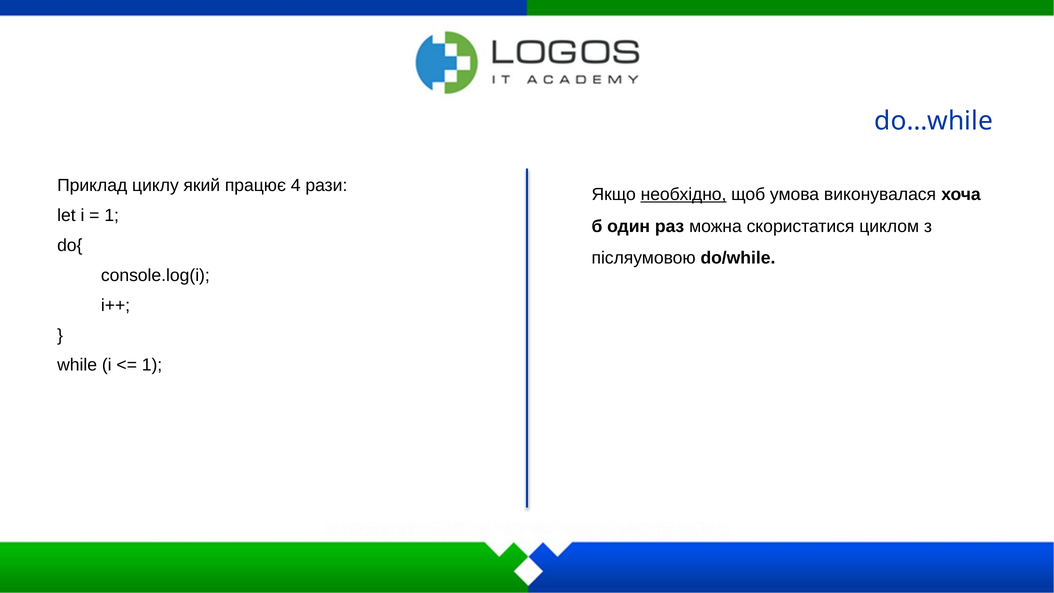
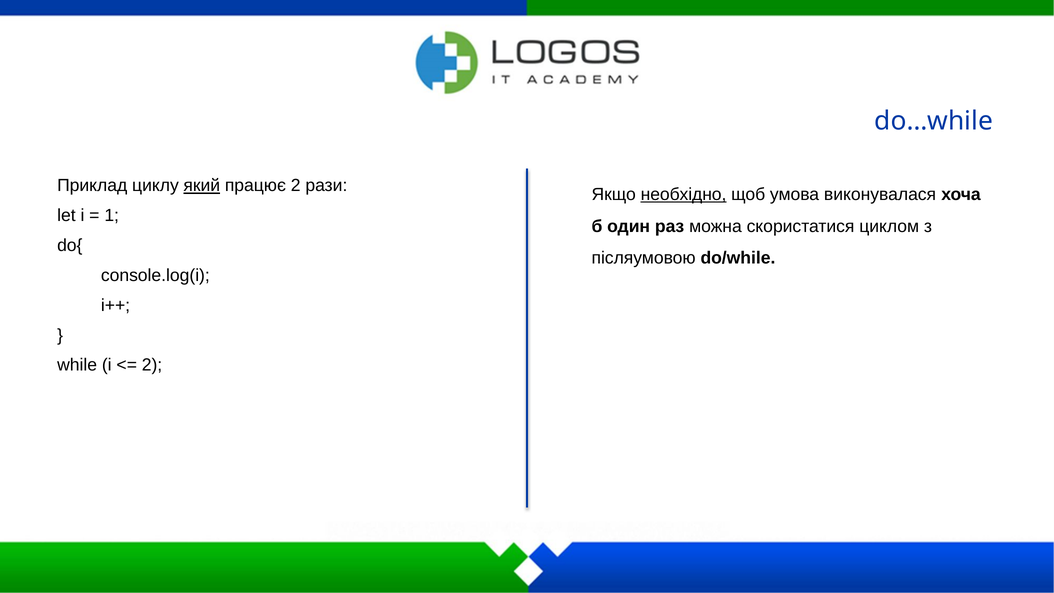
який underline: none -> present
працює 4: 4 -> 2
1 at (152, 365): 1 -> 2
